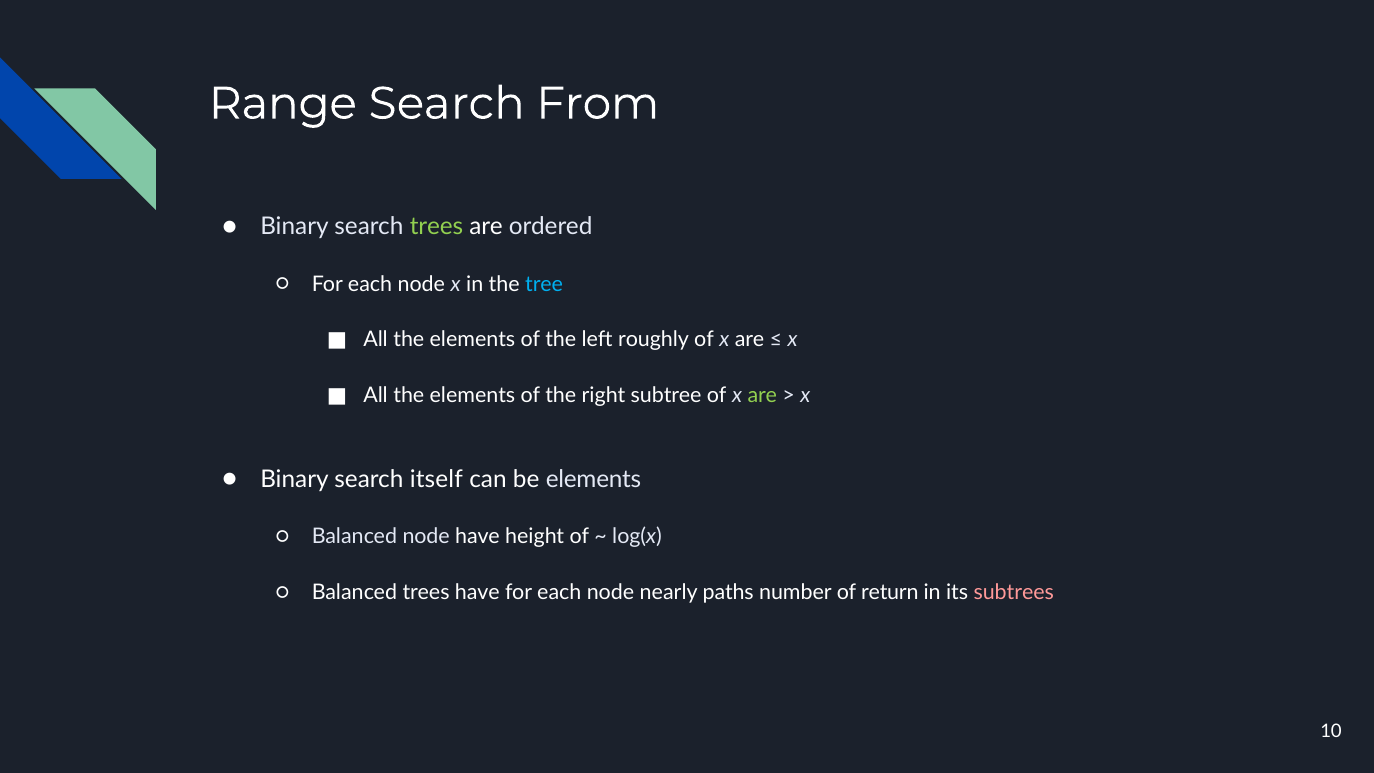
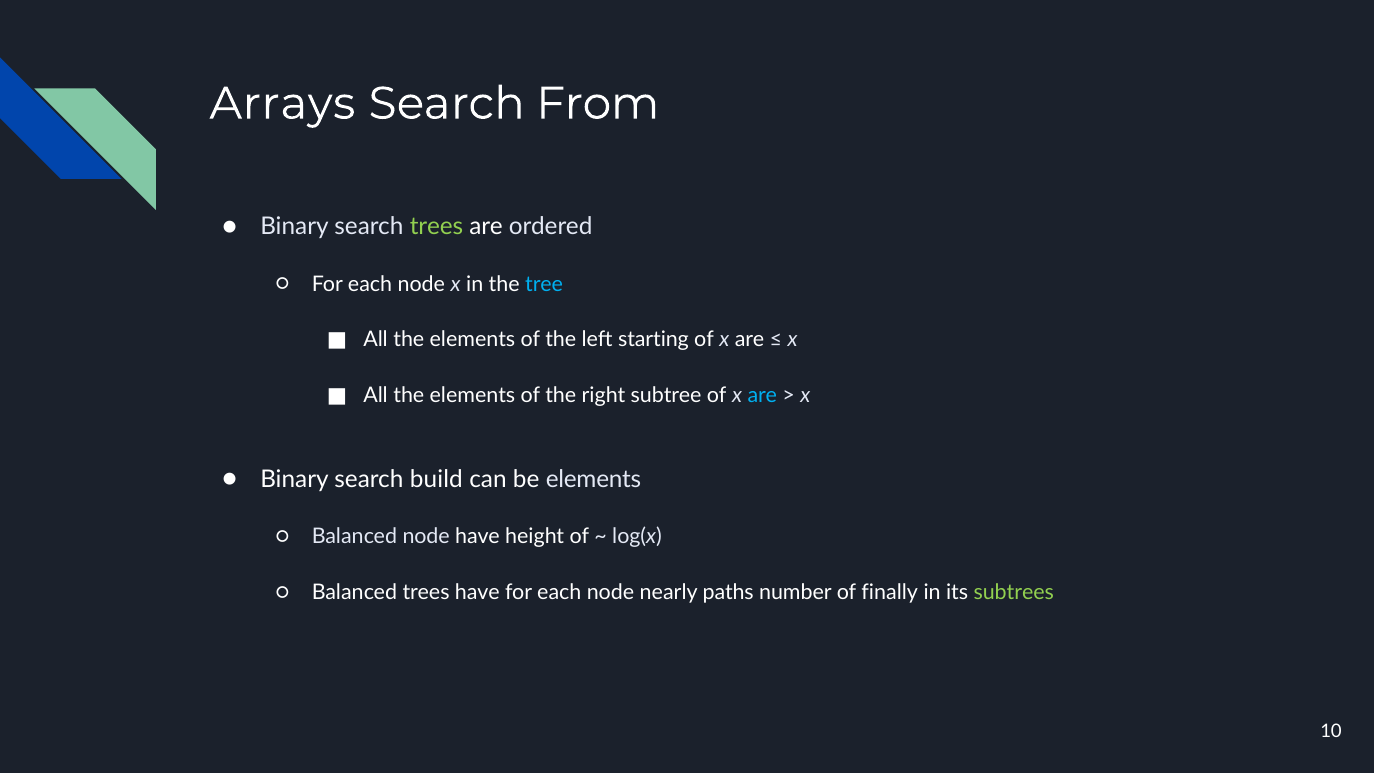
Range: Range -> Arrays
roughly: roughly -> starting
are at (762, 396) colour: light green -> light blue
itself: itself -> build
return: return -> finally
subtrees colour: pink -> light green
